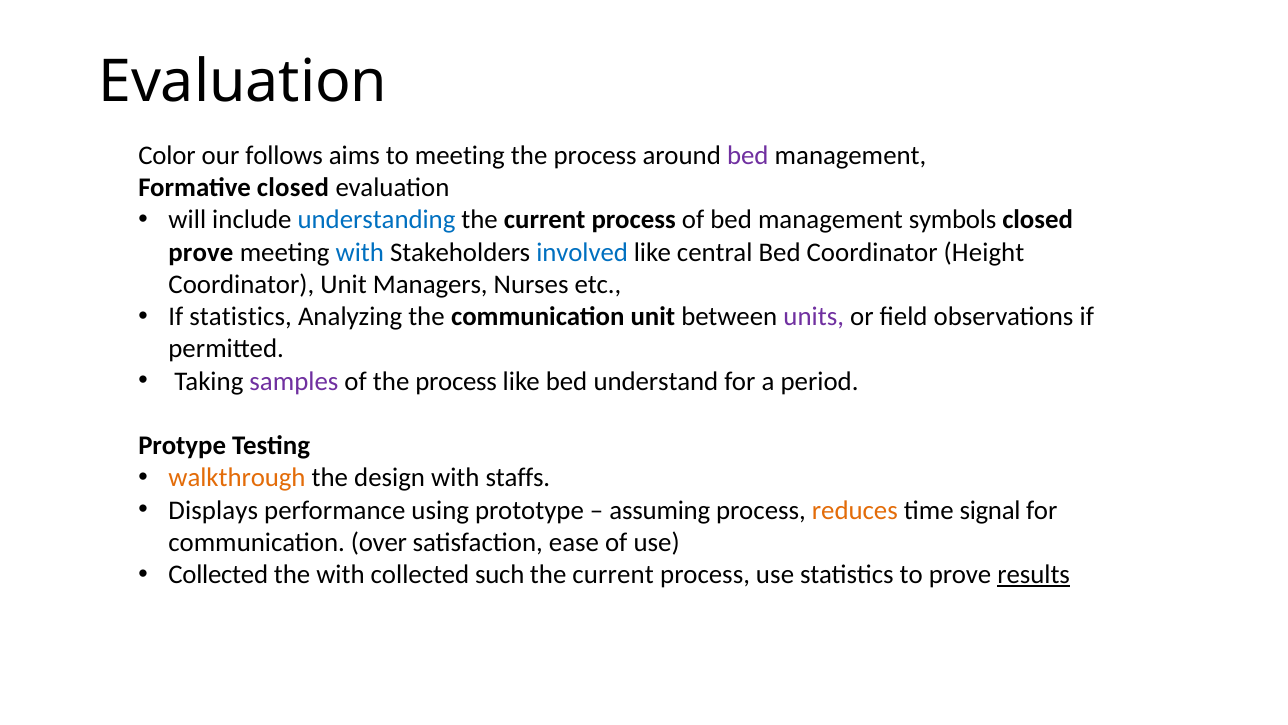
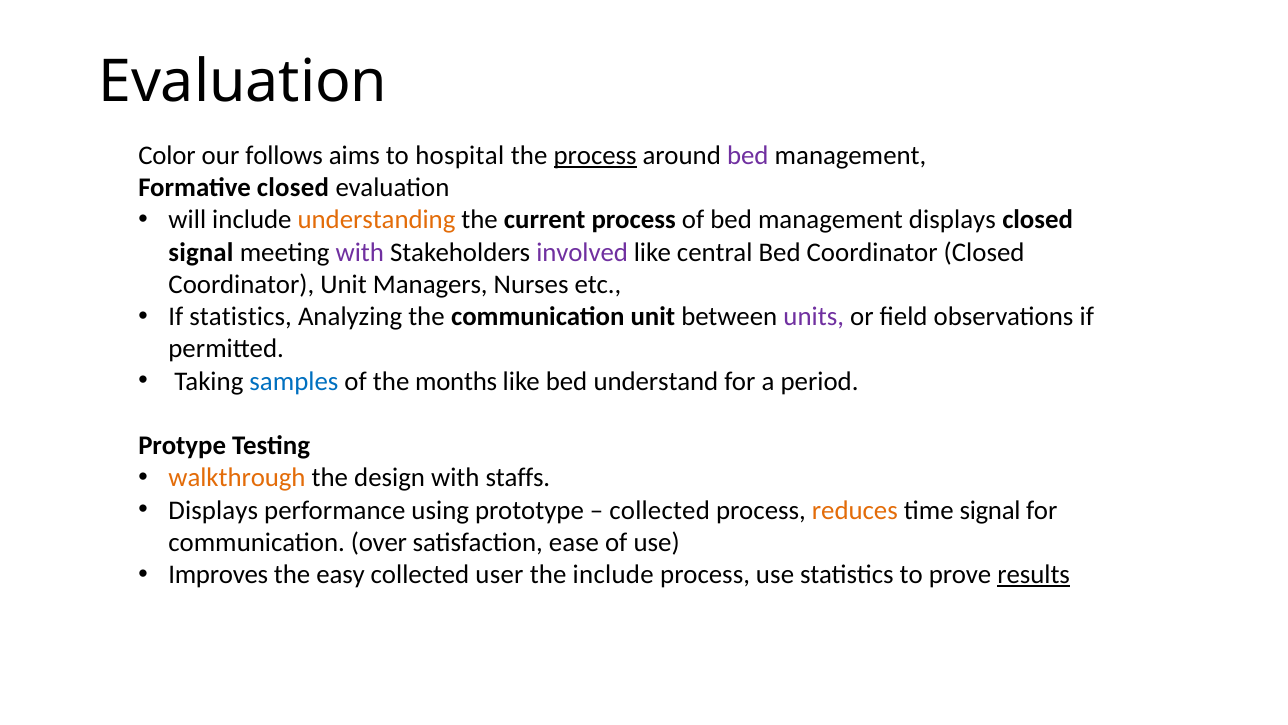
to meeting: meeting -> hospital
process at (595, 156) underline: none -> present
understanding colour: blue -> orange
management symbols: symbols -> displays
prove at (201, 252): prove -> signal
with at (360, 252) colour: blue -> purple
involved colour: blue -> purple
Coordinator Height: Height -> Closed
samples colour: purple -> blue
of the process: process -> months
assuming at (660, 510): assuming -> collected
Collected at (218, 574): Collected -> Improves
the with: with -> easy
such: such -> user
current at (613, 574): current -> include
